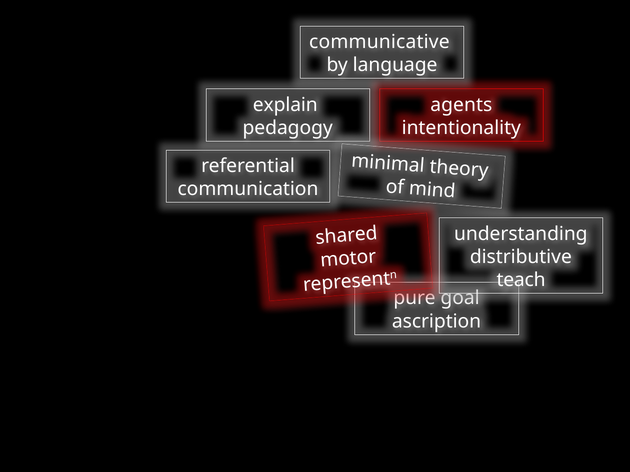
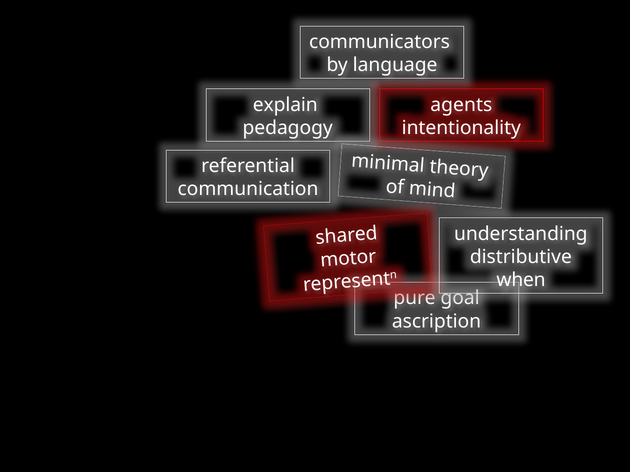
communicative: communicative -> communicators
teach: teach -> when
